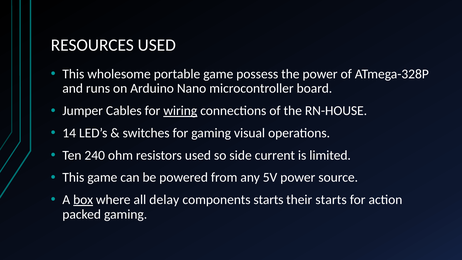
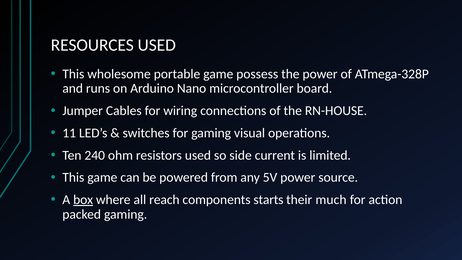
wiring underline: present -> none
14: 14 -> 11
delay: delay -> reach
their starts: starts -> much
